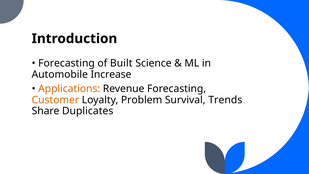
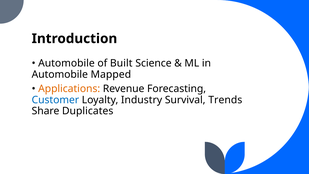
Forecasting at (66, 63): Forecasting -> Automobile
Increase: Increase -> Mapped
Customer colour: orange -> blue
Problem: Problem -> Industry
